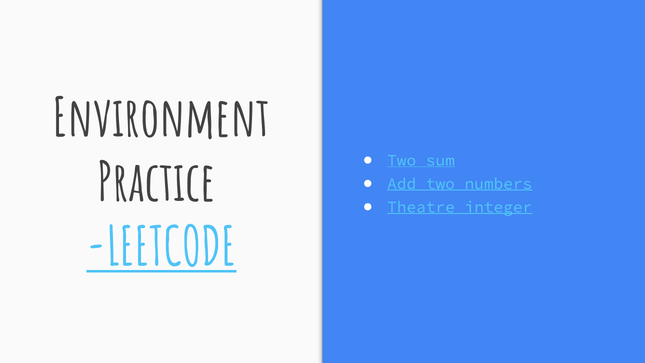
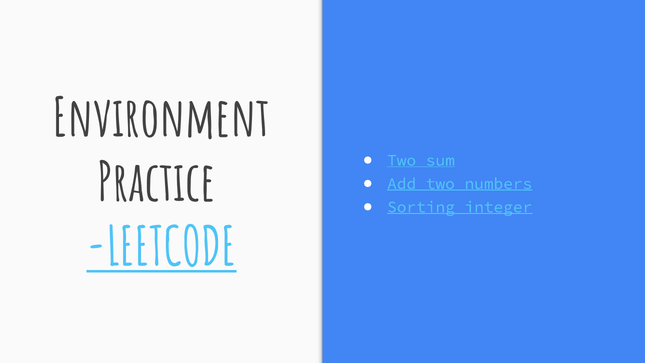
Theatre: Theatre -> Sorting
